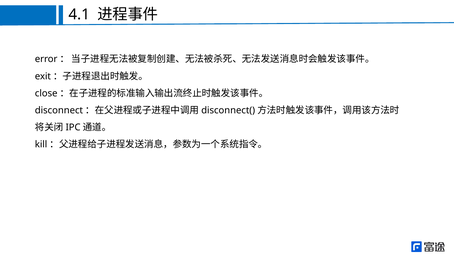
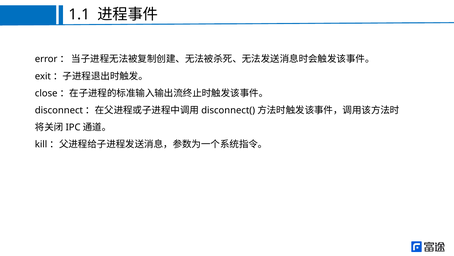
4.1: 4.1 -> 1.1
